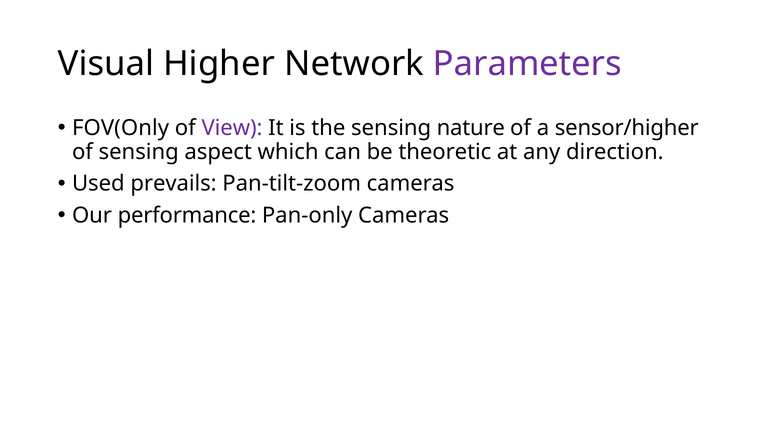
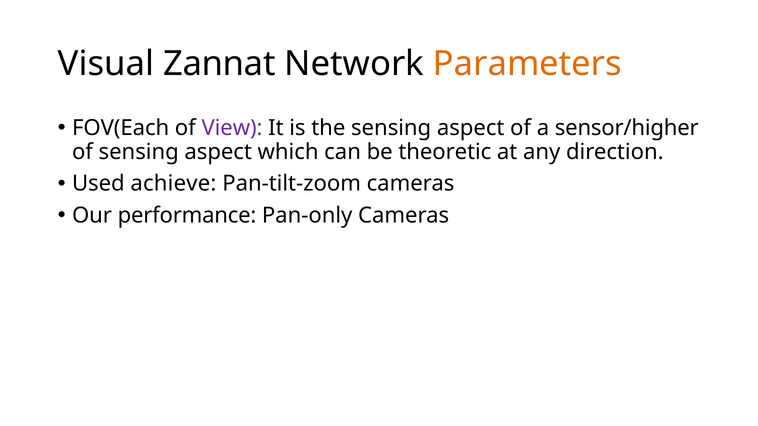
Higher: Higher -> Zannat
Parameters colour: purple -> orange
FOV(Only: FOV(Only -> FOV(Each
the sensing nature: nature -> aspect
prevails: prevails -> achieve
